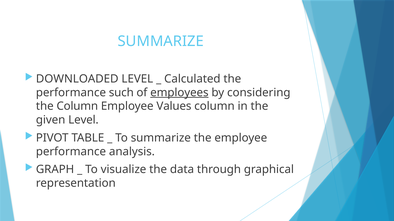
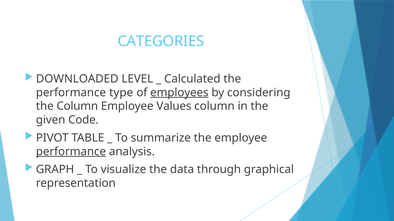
SUMMARIZE at (161, 41): SUMMARIZE -> CATEGORIES
such: such -> type
given Level: Level -> Code
performance at (71, 152) underline: none -> present
